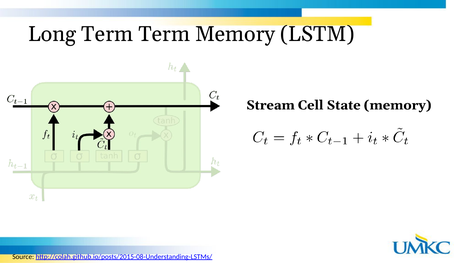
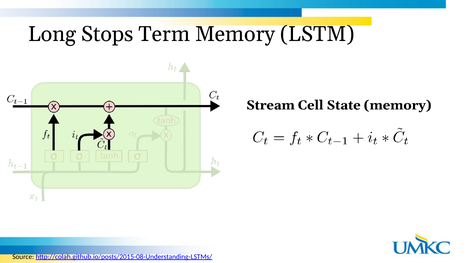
Long Term: Term -> Stops
